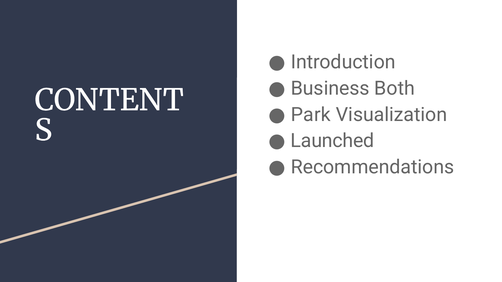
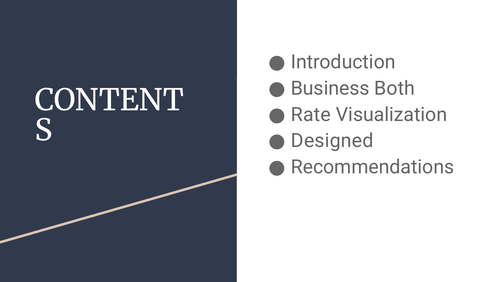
Park: Park -> Rate
Launched: Launched -> Designed
